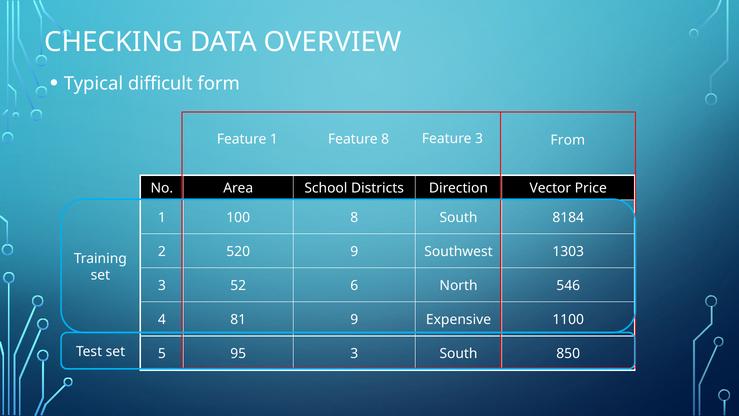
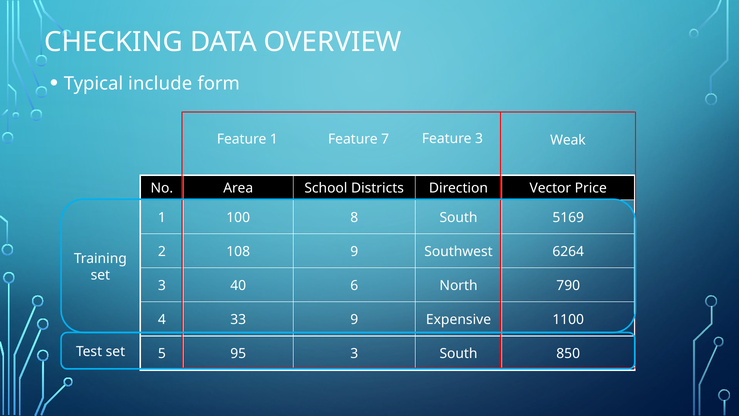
difficult: difficult -> include
Feature 8: 8 -> 7
From: From -> Weak
8184: 8184 -> 5169
520: 520 -> 108
1303: 1303 -> 6264
52: 52 -> 40
546: 546 -> 790
81: 81 -> 33
